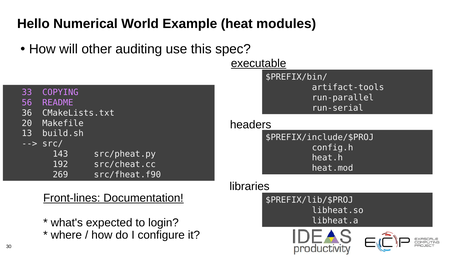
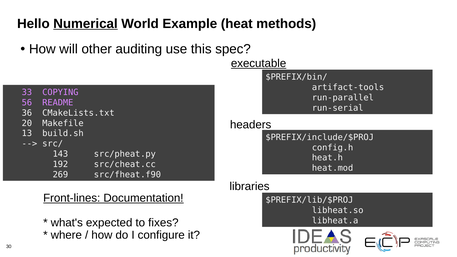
Numerical underline: none -> present
modules: modules -> methods
login: login -> fixes
